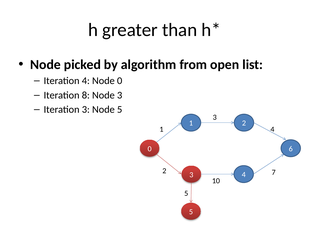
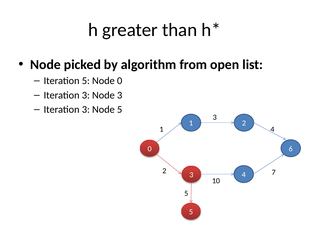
Iteration 4: 4 -> 5
8 at (86, 95): 8 -> 3
